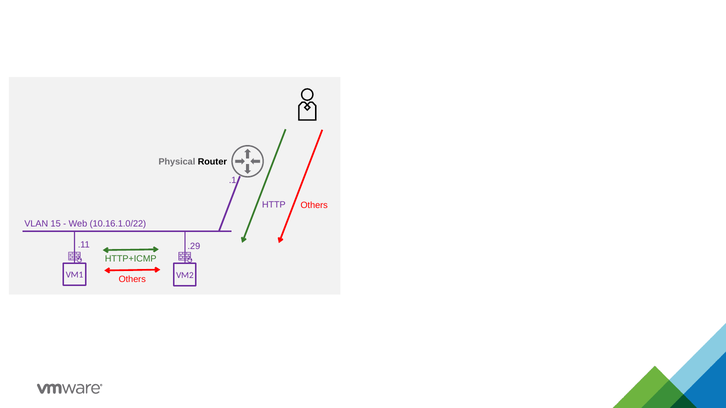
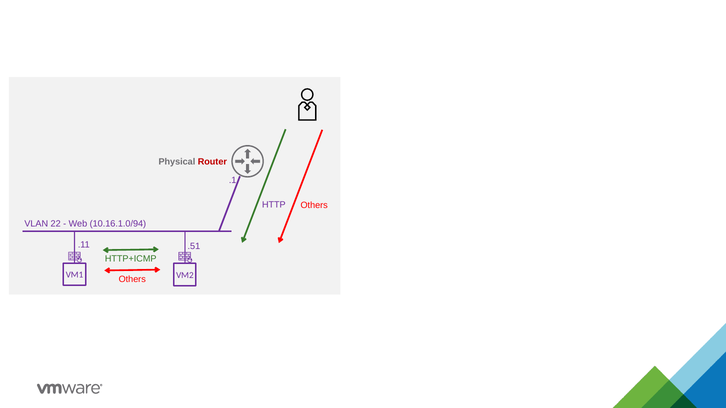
Router colour: black -> red
15: 15 -> 22
10.16.1.0/22: 10.16.1.0/22 -> 10.16.1.0/94
.29: .29 -> .51
